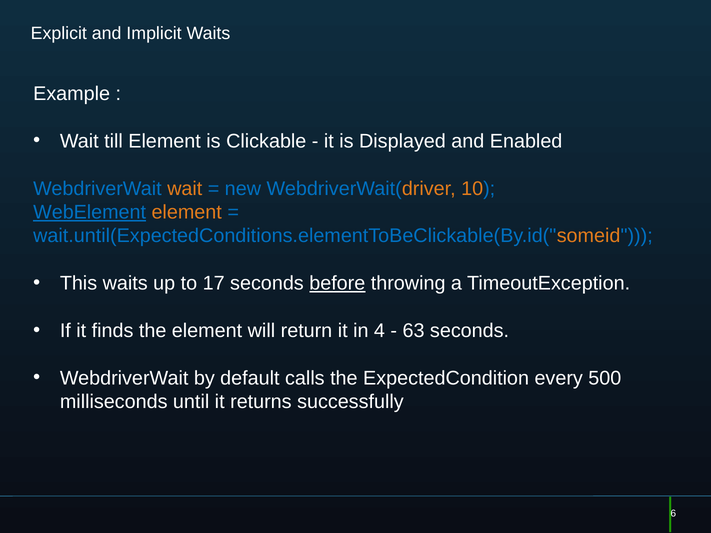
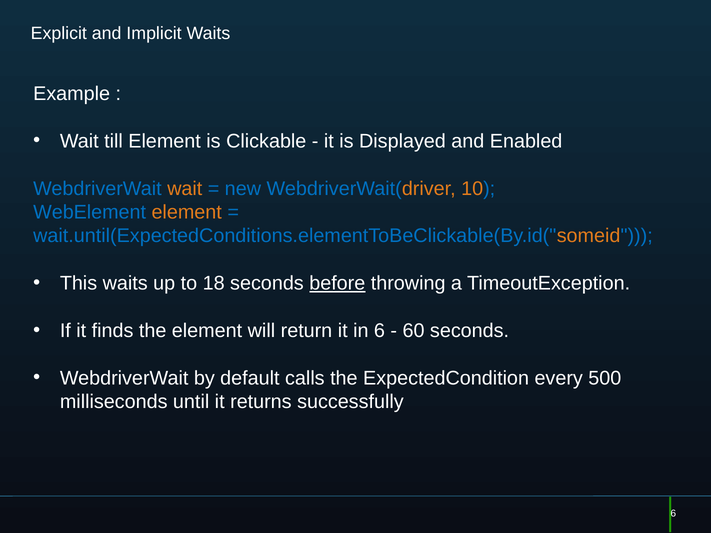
WebElement underline: present -> none
17: 17 -> 18
in 4: 4 -> 6
63: 63 -> 60
